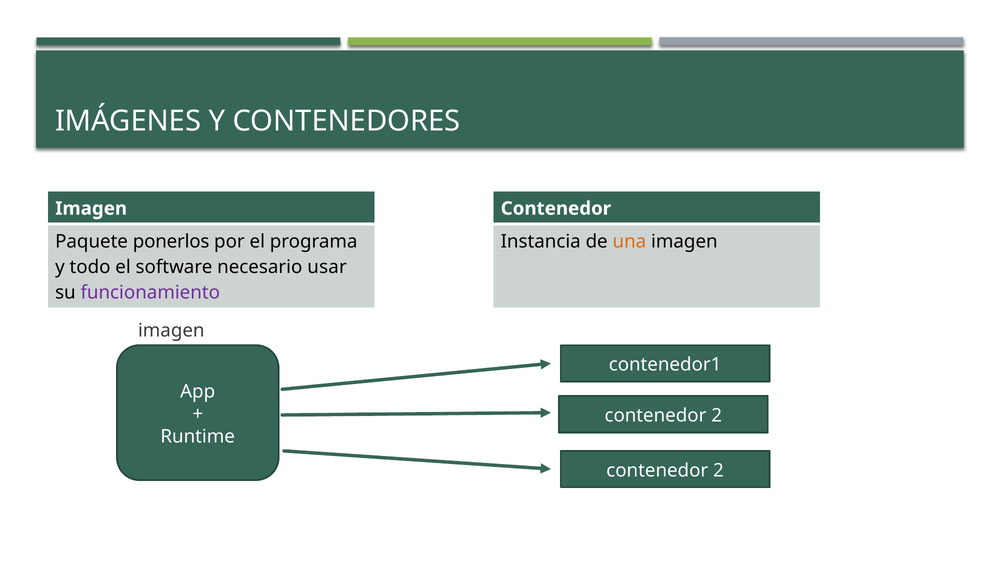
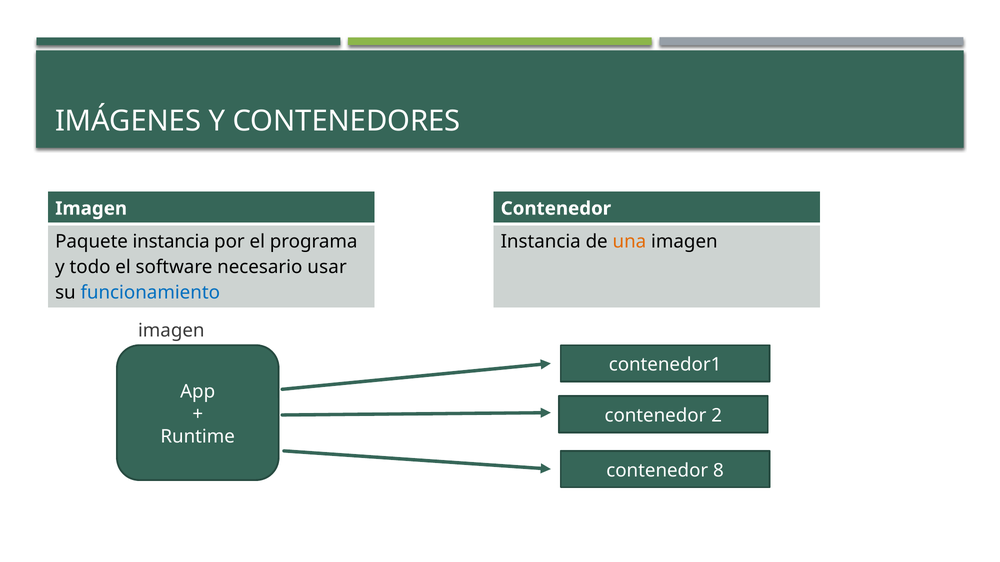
Paquete ponerlos: ponerlos -> instancia
funcionamiento colour: purple -> blue
2 at (718, 471): 2 -> 8
